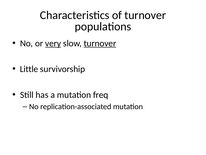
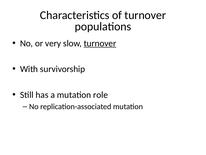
very underline: present -> none
Little: Little -> With
freq: freq -> role
